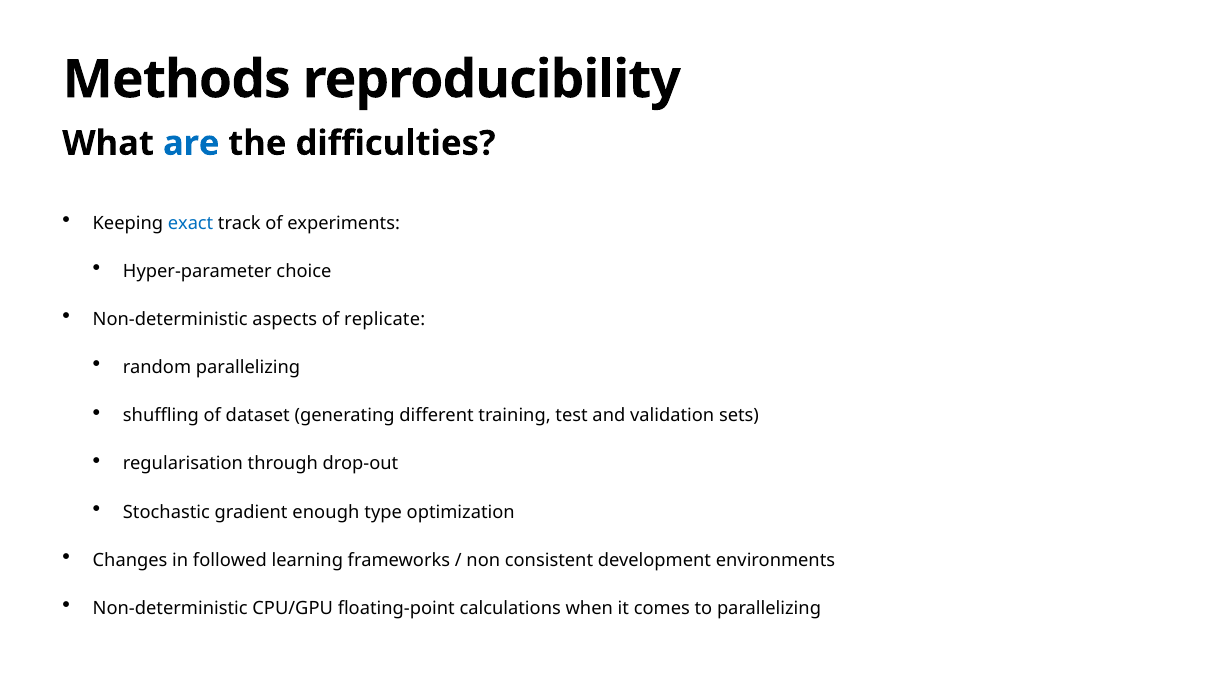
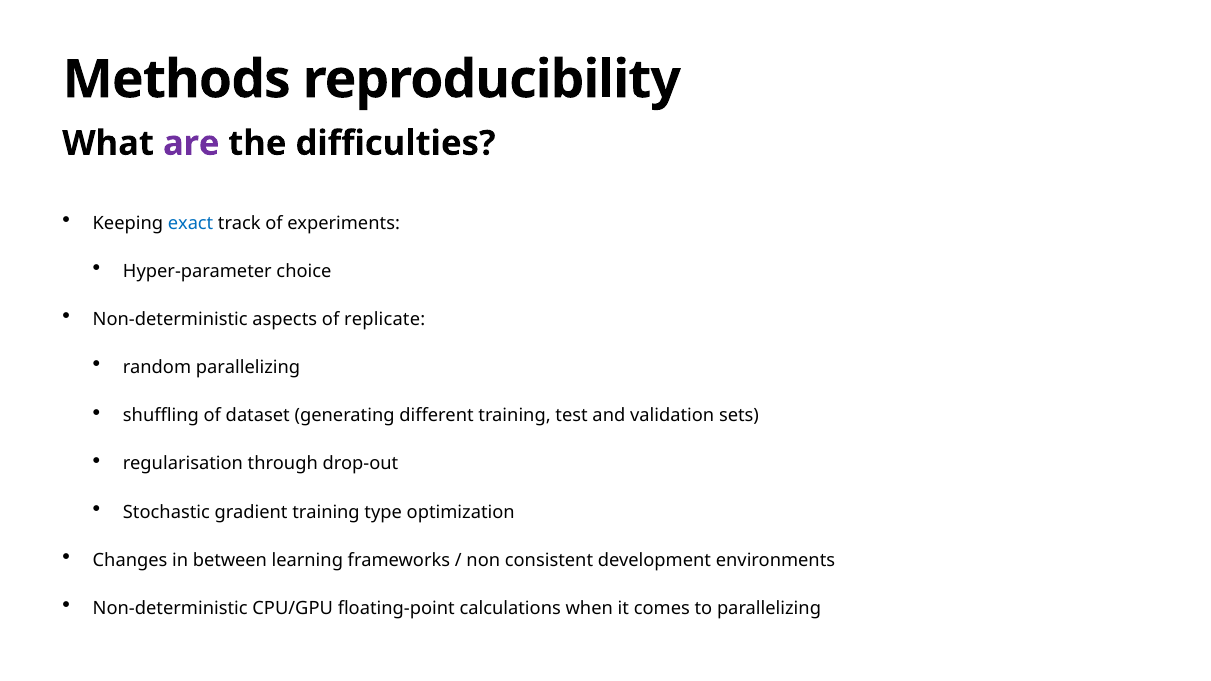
are colour: blue -> purple
gradient enough: enough -> training
followed: followed -> between
